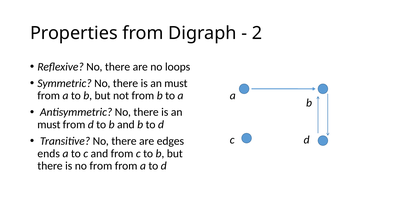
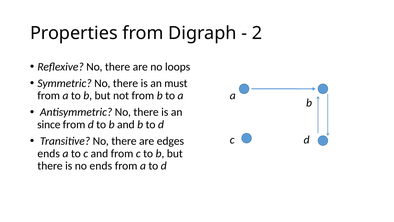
must at (49, 124): must -> since
no from: from -> ends
